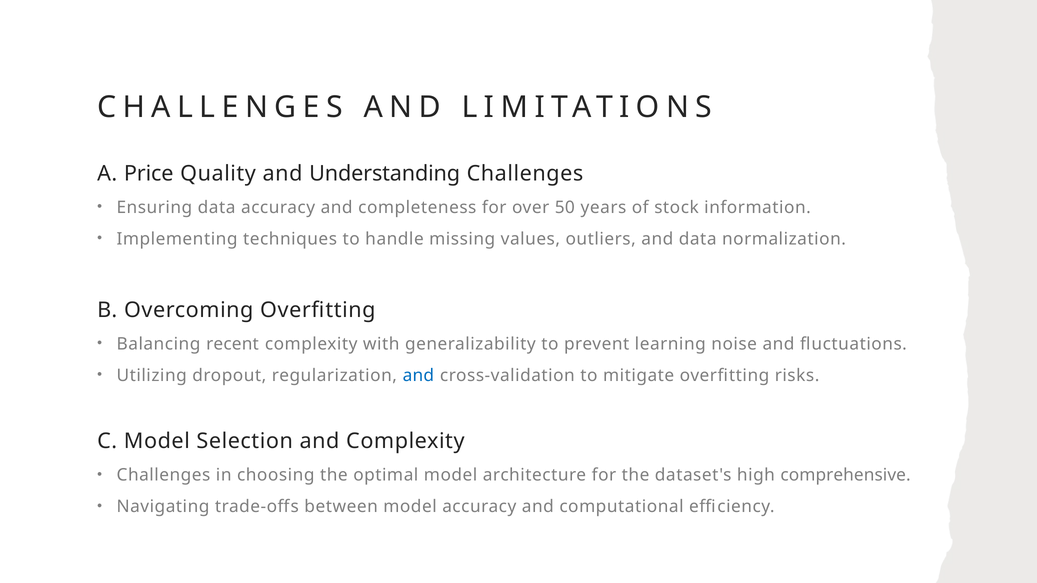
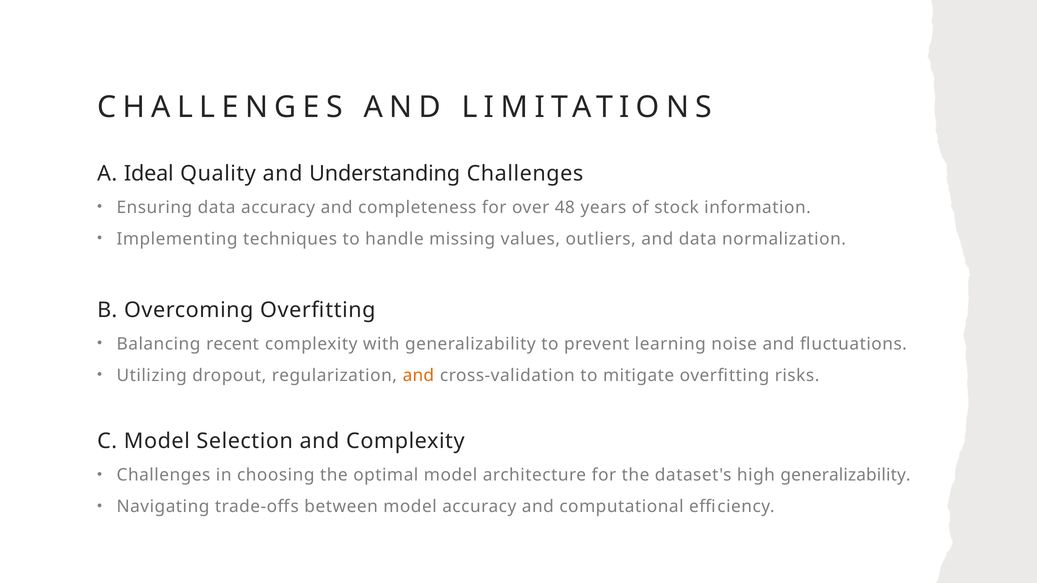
Price: Price -> Ideal
50: 50 -> 48
and at (418, 376) colour: blue -> orange
high comprehensive: comprehensive -> generalizability
